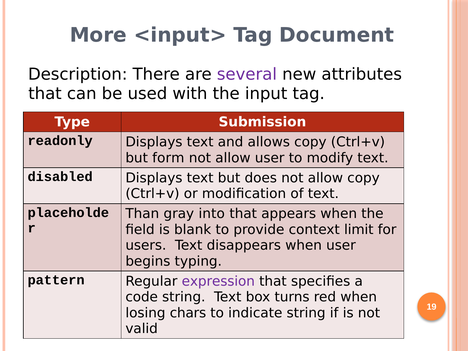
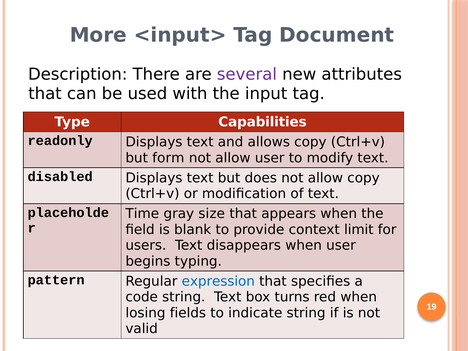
Submission: Submission -> Capabilities
Than: Than -> Time
into: into -> size
expression colour: purple -> blue
chars: chars -> fields
